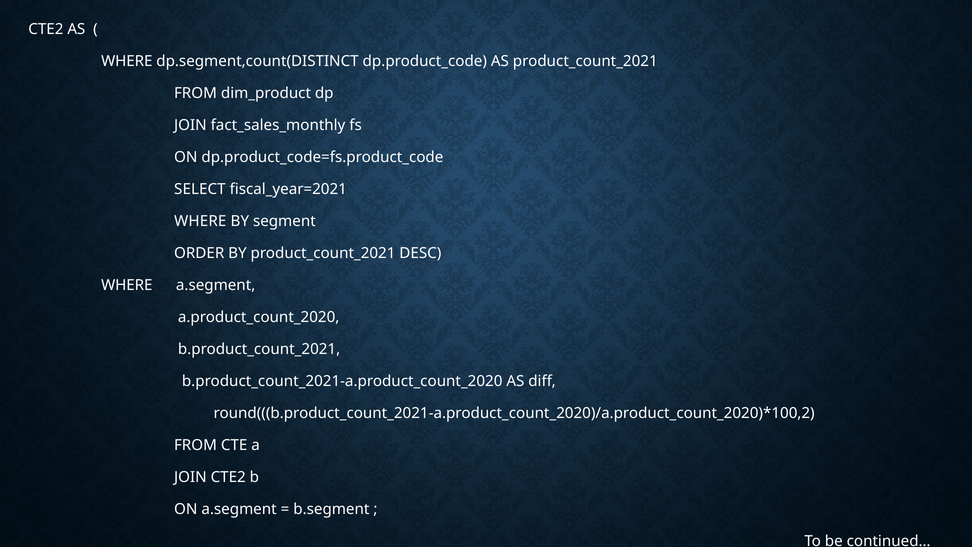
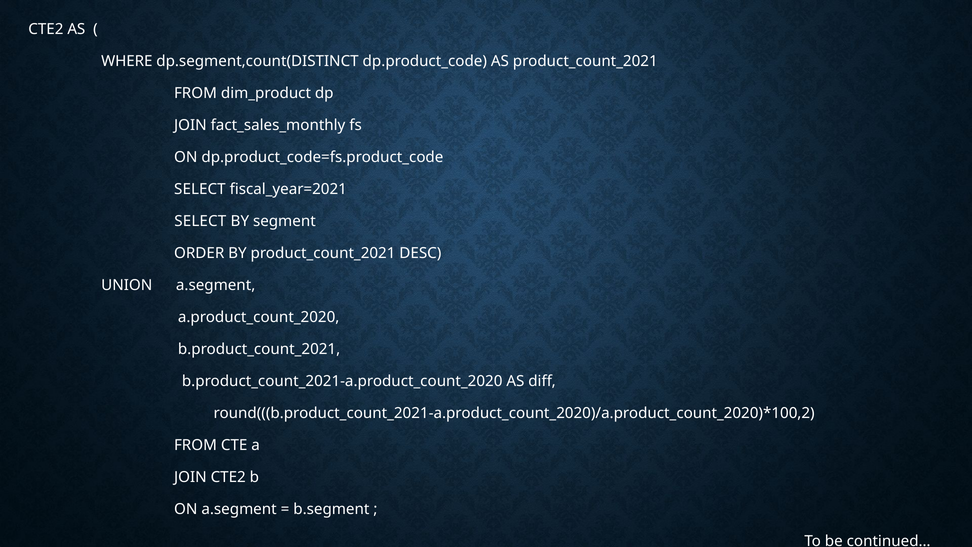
WHERE at (200, 221): WHERE -> SELECT
WHERE at (127, 285): WHERE -> UNION
